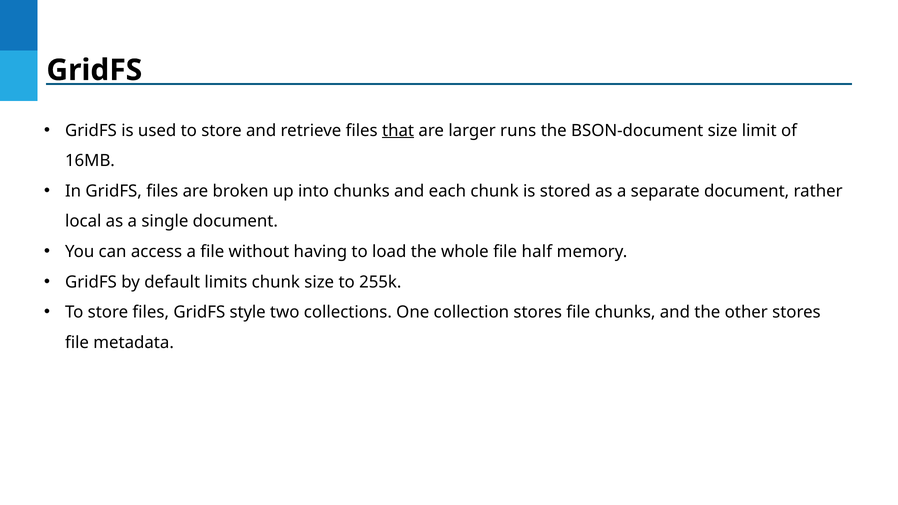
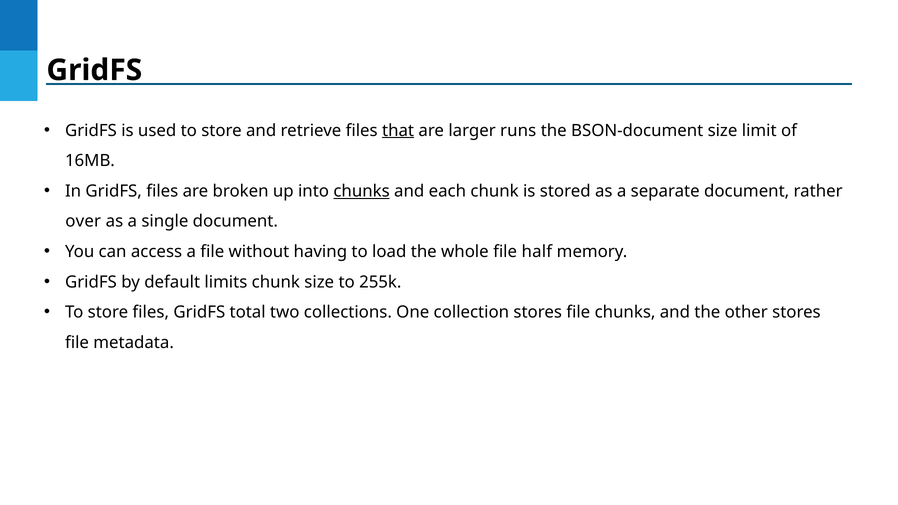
chunks at (362, 191) underline: none -> present
local: local -> over
style: style -> total
